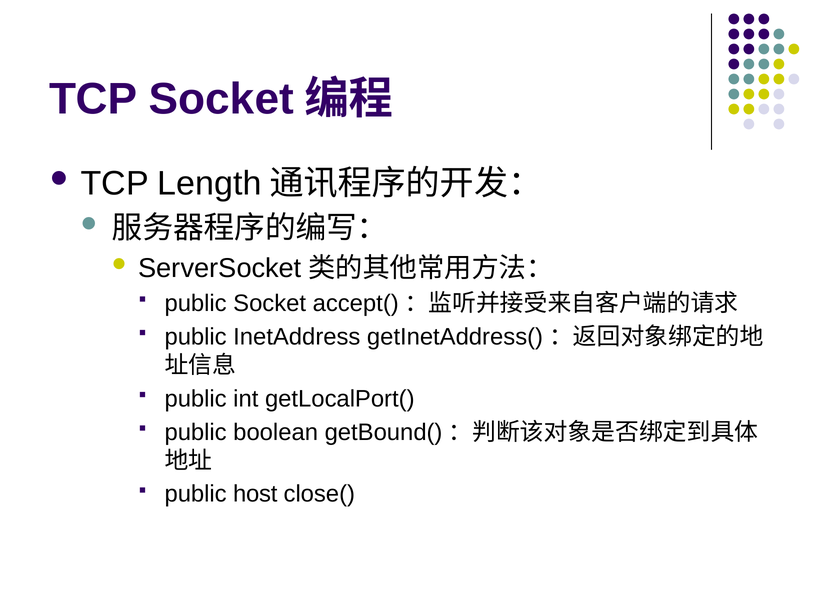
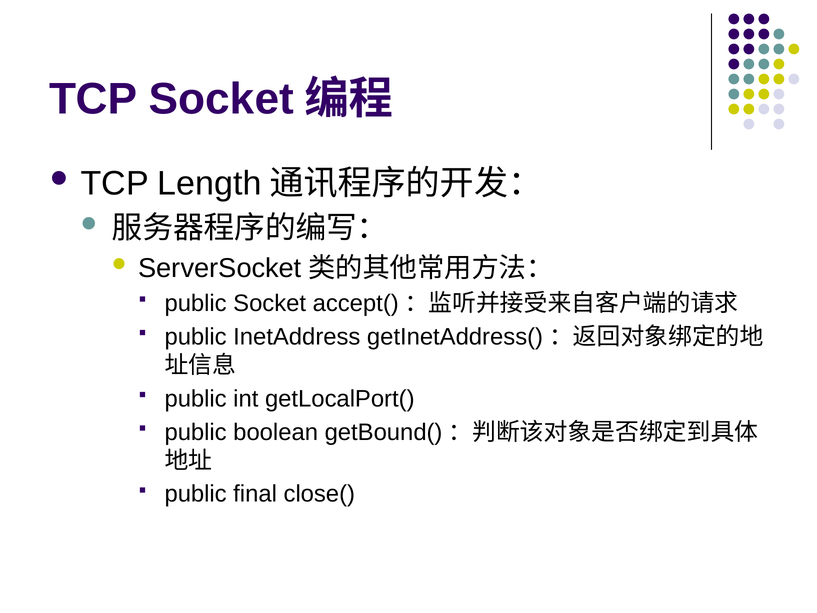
host: host -> final
